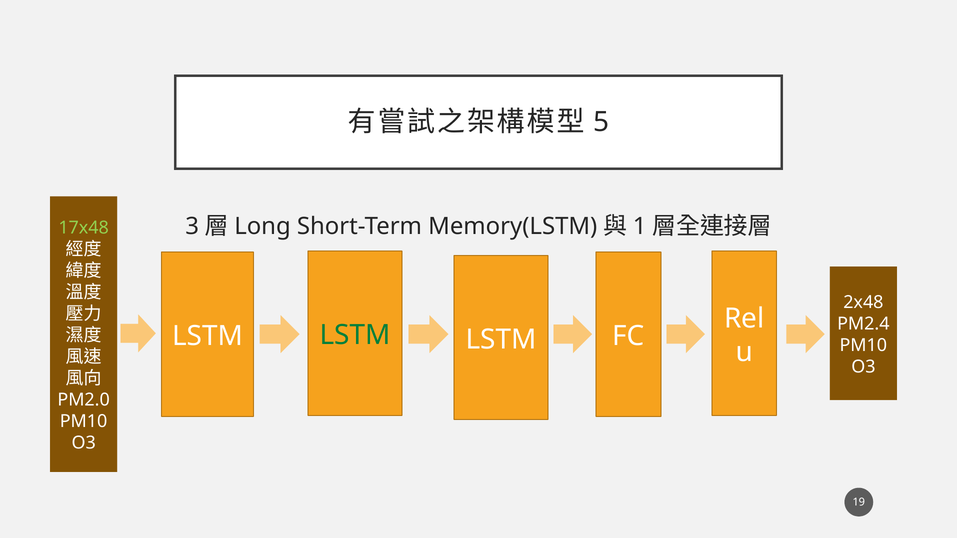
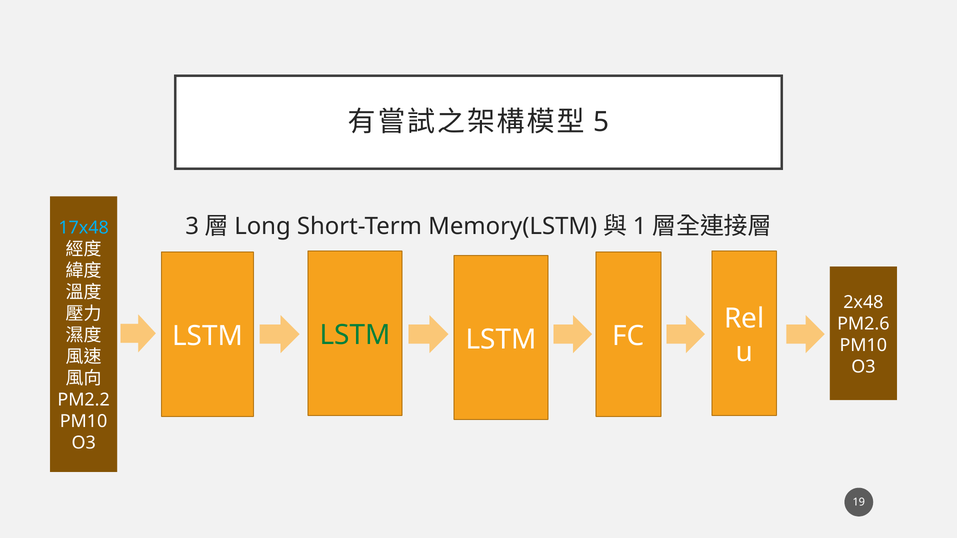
17x48 colour: light green -> light blue
PM2.4: PM2.4 -> PM2.6
PM2.0: PM2.0 -> PM2.2
